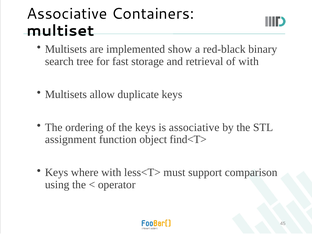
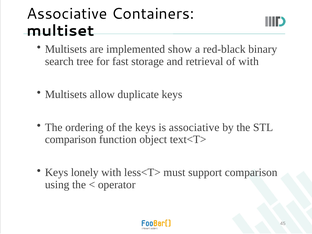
assignment at (71, 139): assignment -> comparison
find<T>: find<T> -> text<T>
where: where -> lonely
